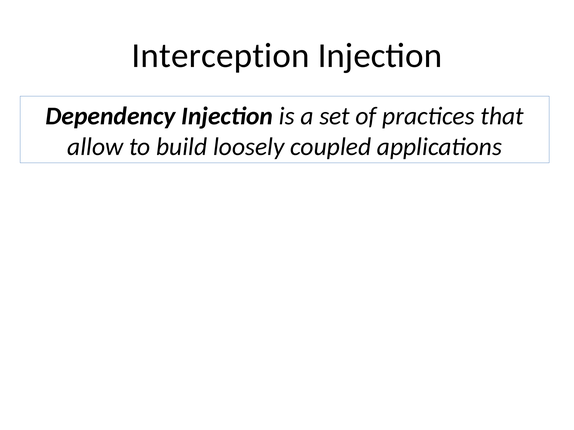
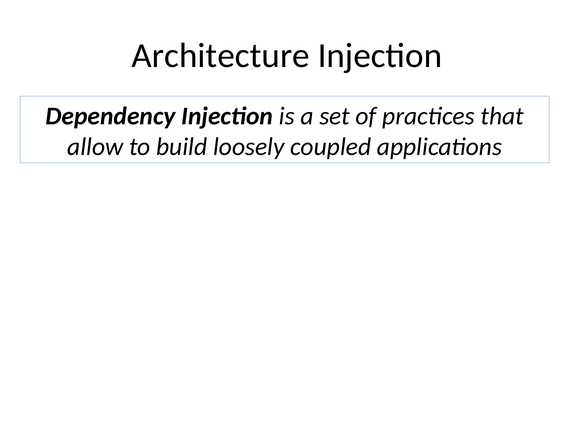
Interception: Interception -> Architecture
